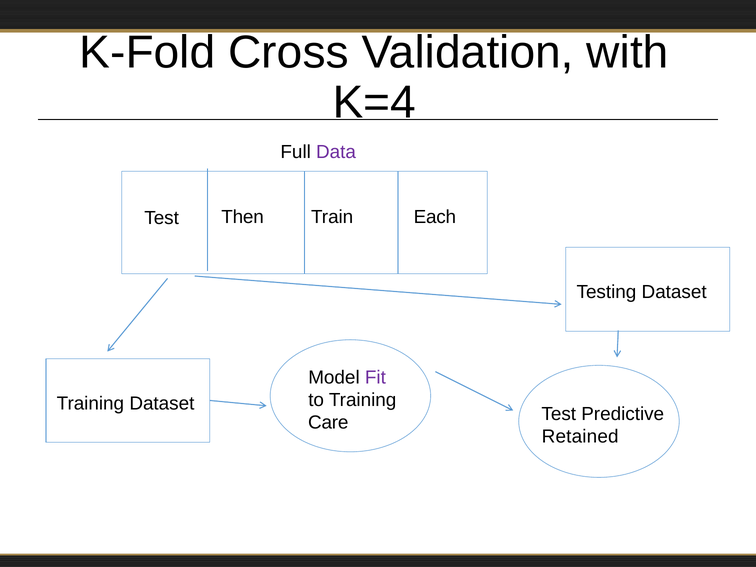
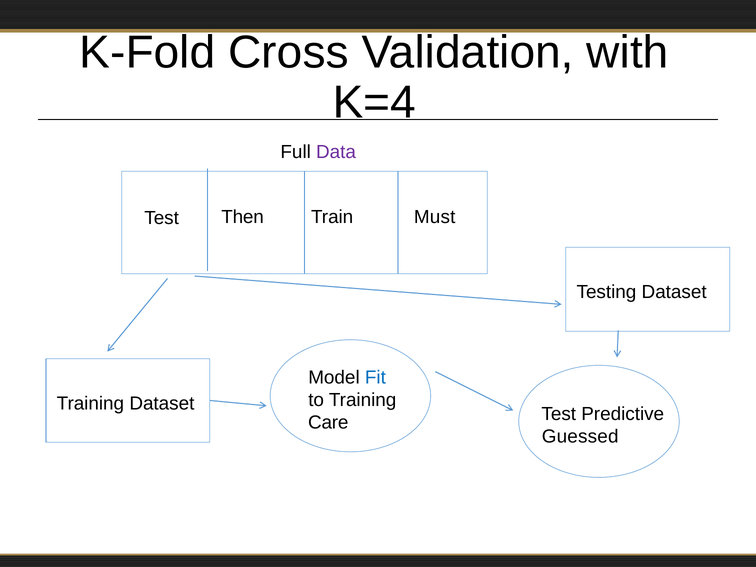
Each: Each -> Must
Fit colour: purple -> blue
Retained: Retained -> Guessed
